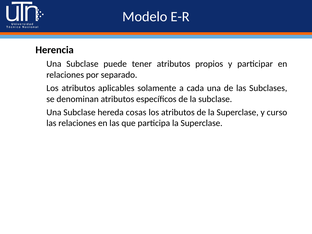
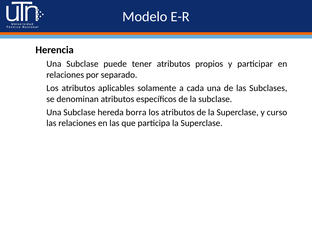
cosas: cosas -> borra
